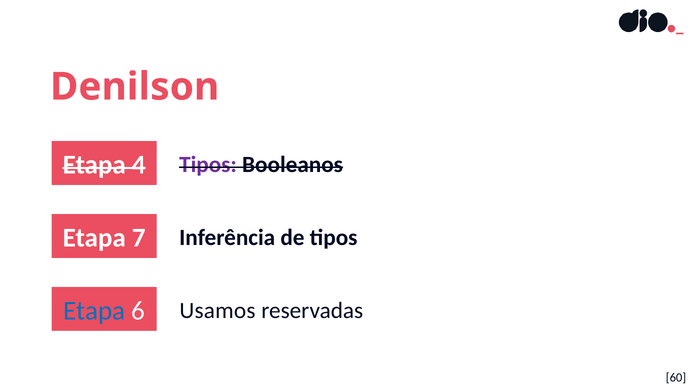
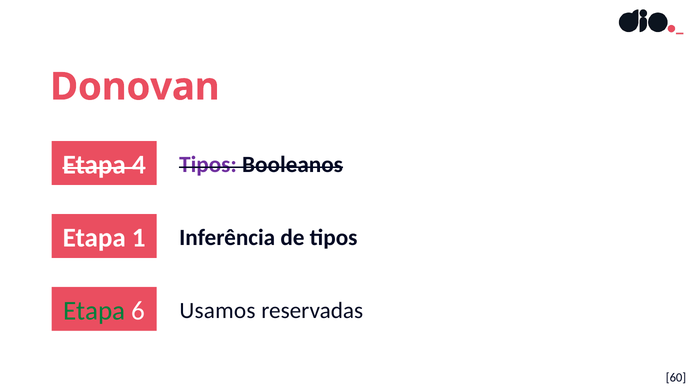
Denilson: Denilson -> Donovan
7: 7 -> 1
Etapa at (94, 310) colour: blue -> green
